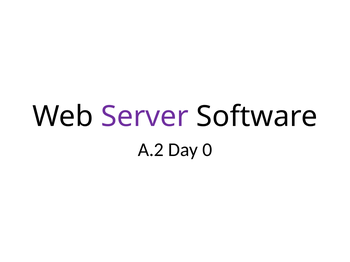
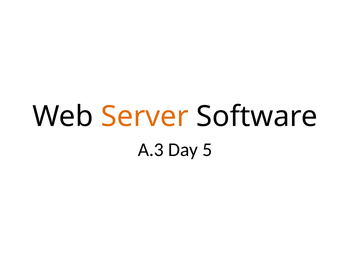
Server colour: purple -> orange
A.2: A.2 -> A.3
0: 0 -> 5
